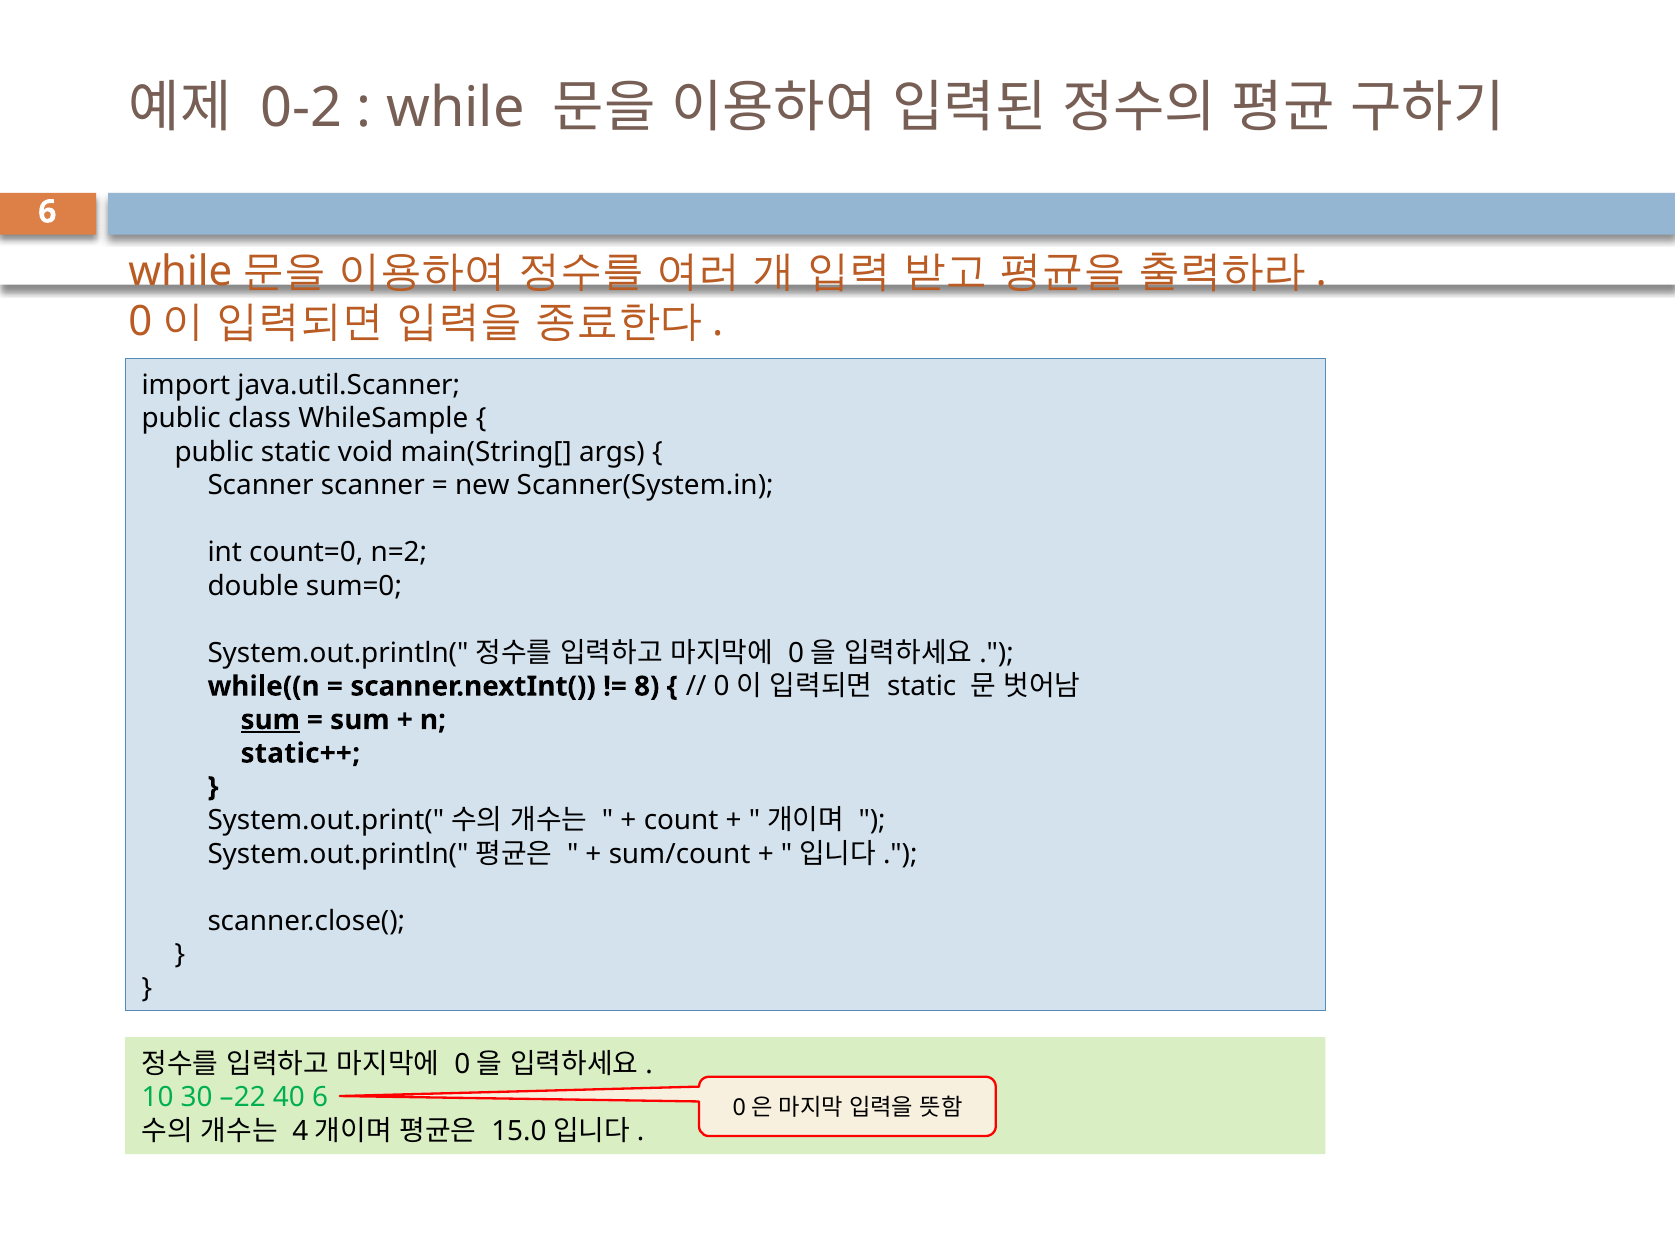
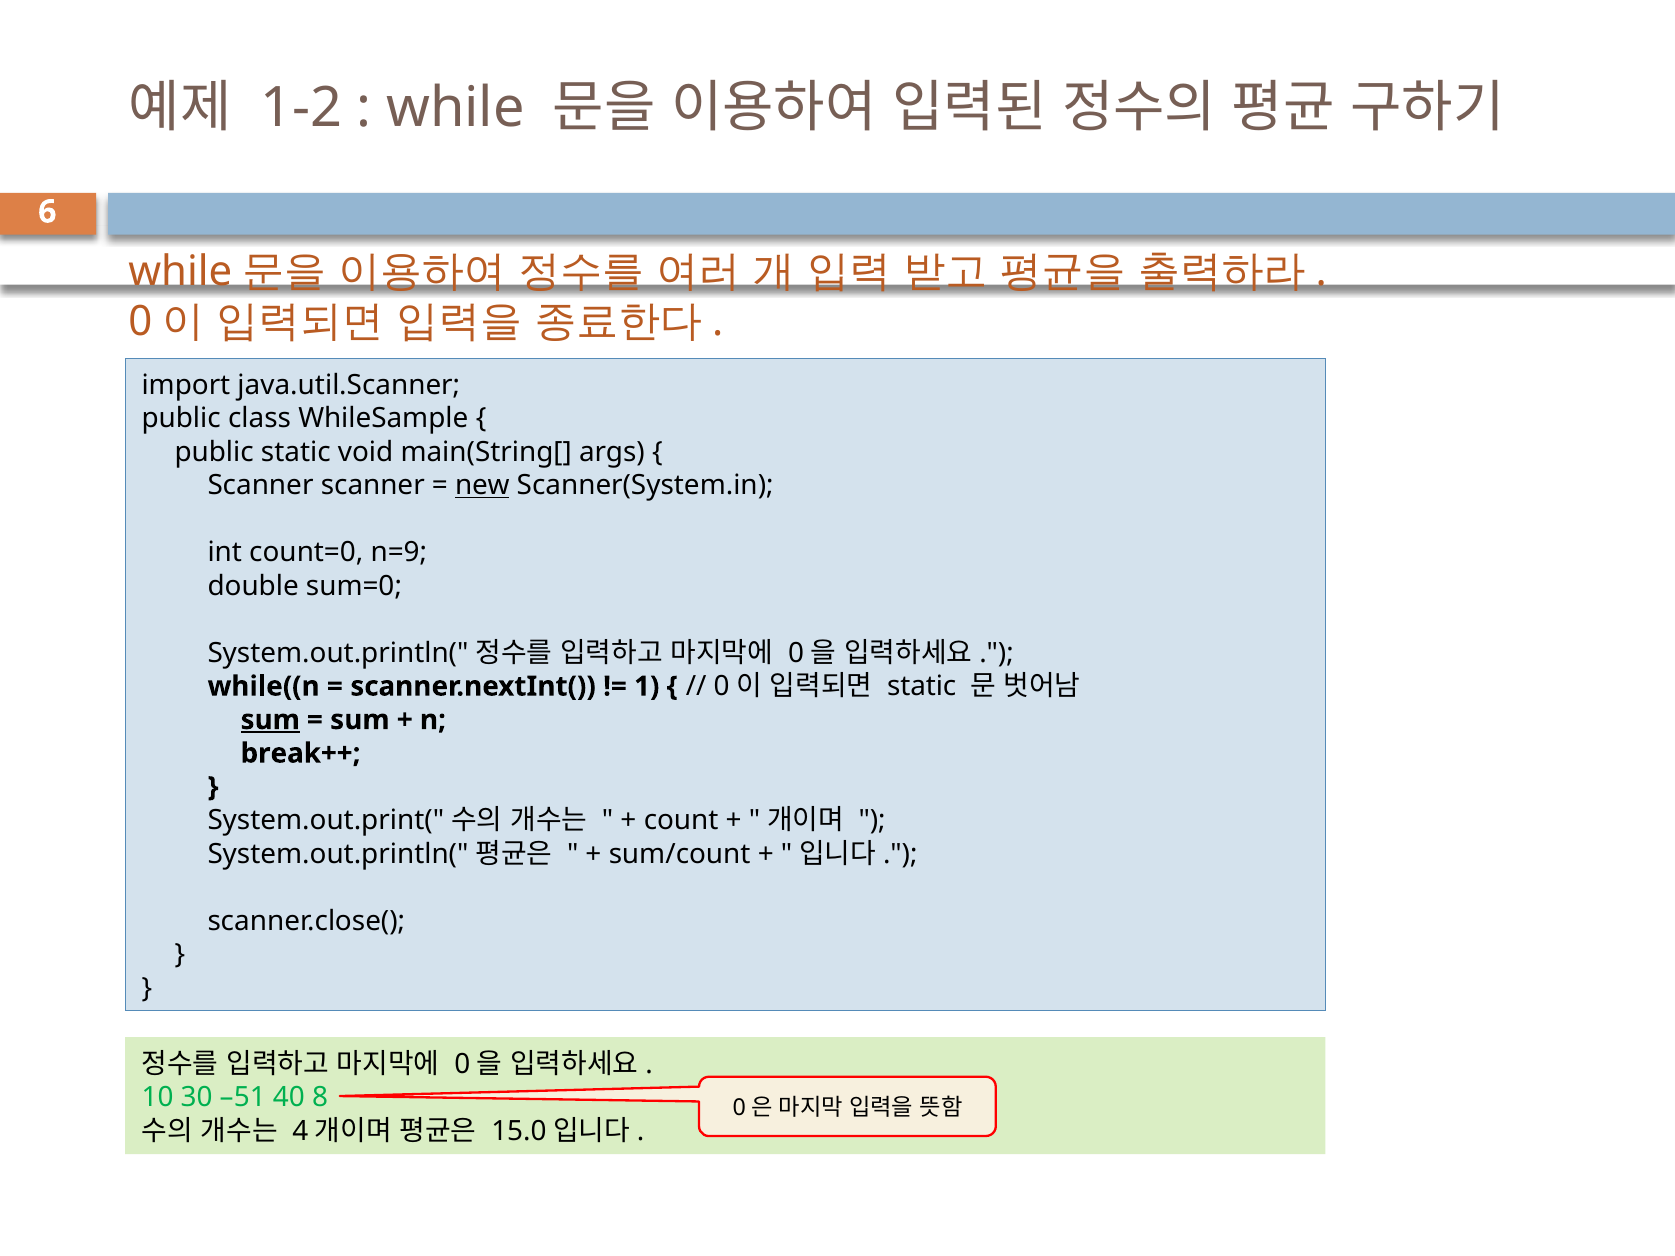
0-2: 0-2 -> 1-2
new underline: none -> present
n=2: n=2 -> n=9
8: 8 -> 1
static++: static++ -> break++
–22: –22 -> –51
40 6: 6 -> 8
